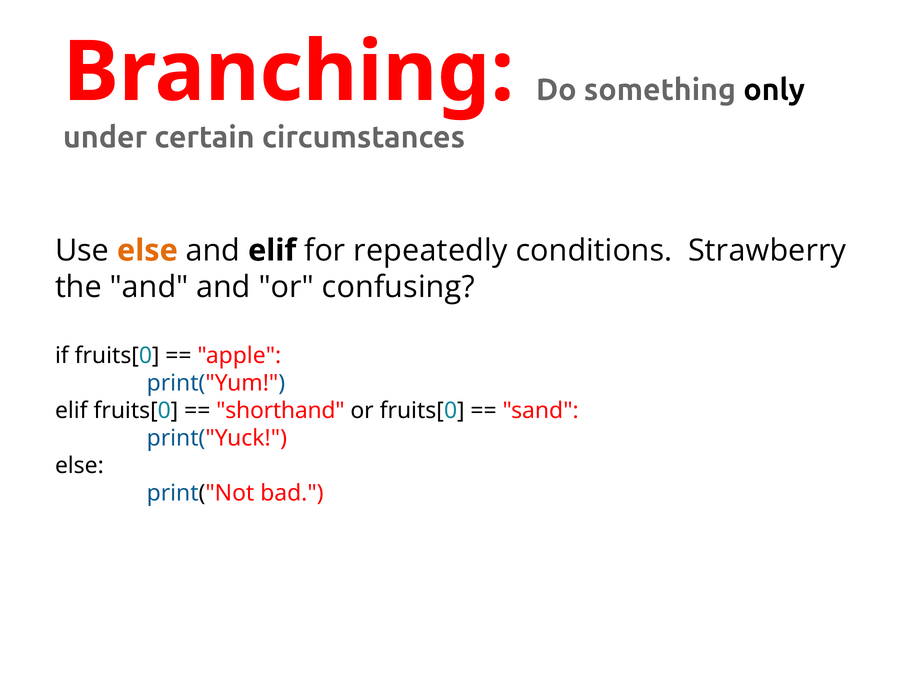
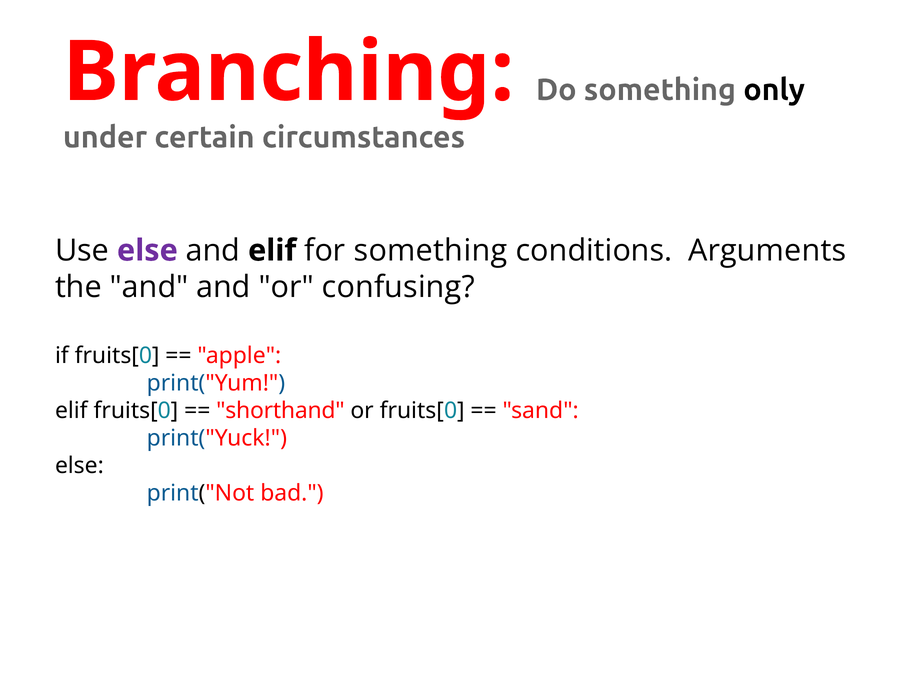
else at (147, 250) colour: orange -> purple
for repeatedly: repeatedly -> something
Strawberry: Strawberry -> Arguments
